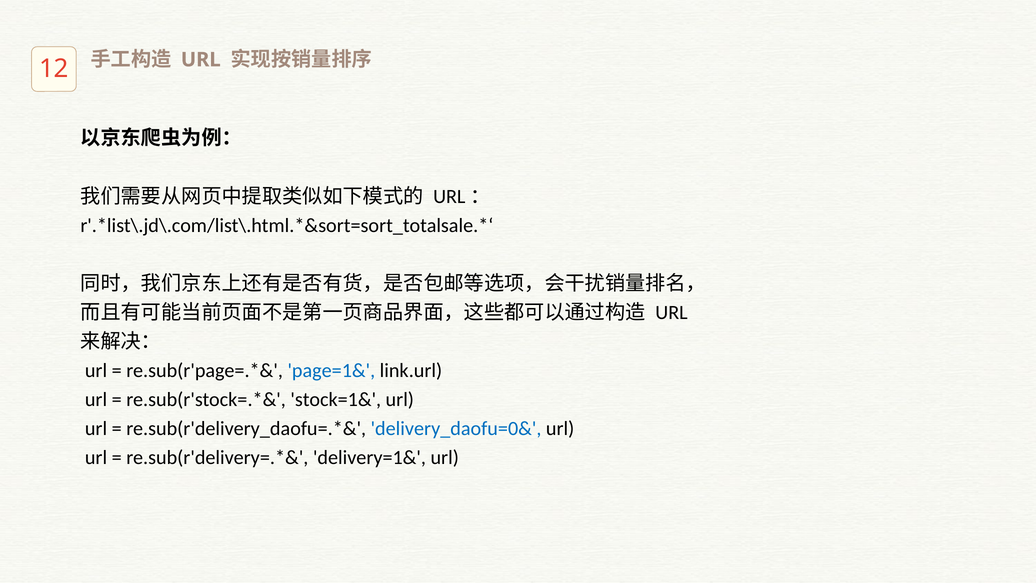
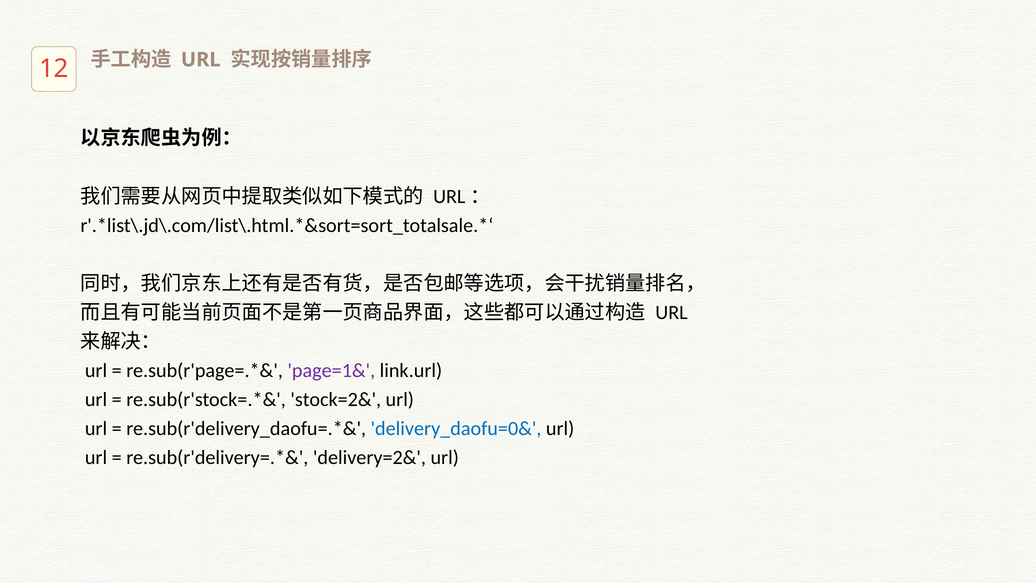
page=1& colour: blue -> purple
stock=1&: stock=1& -> stock=2&
delivery=1&: delivery=1& -> delivery=2&
